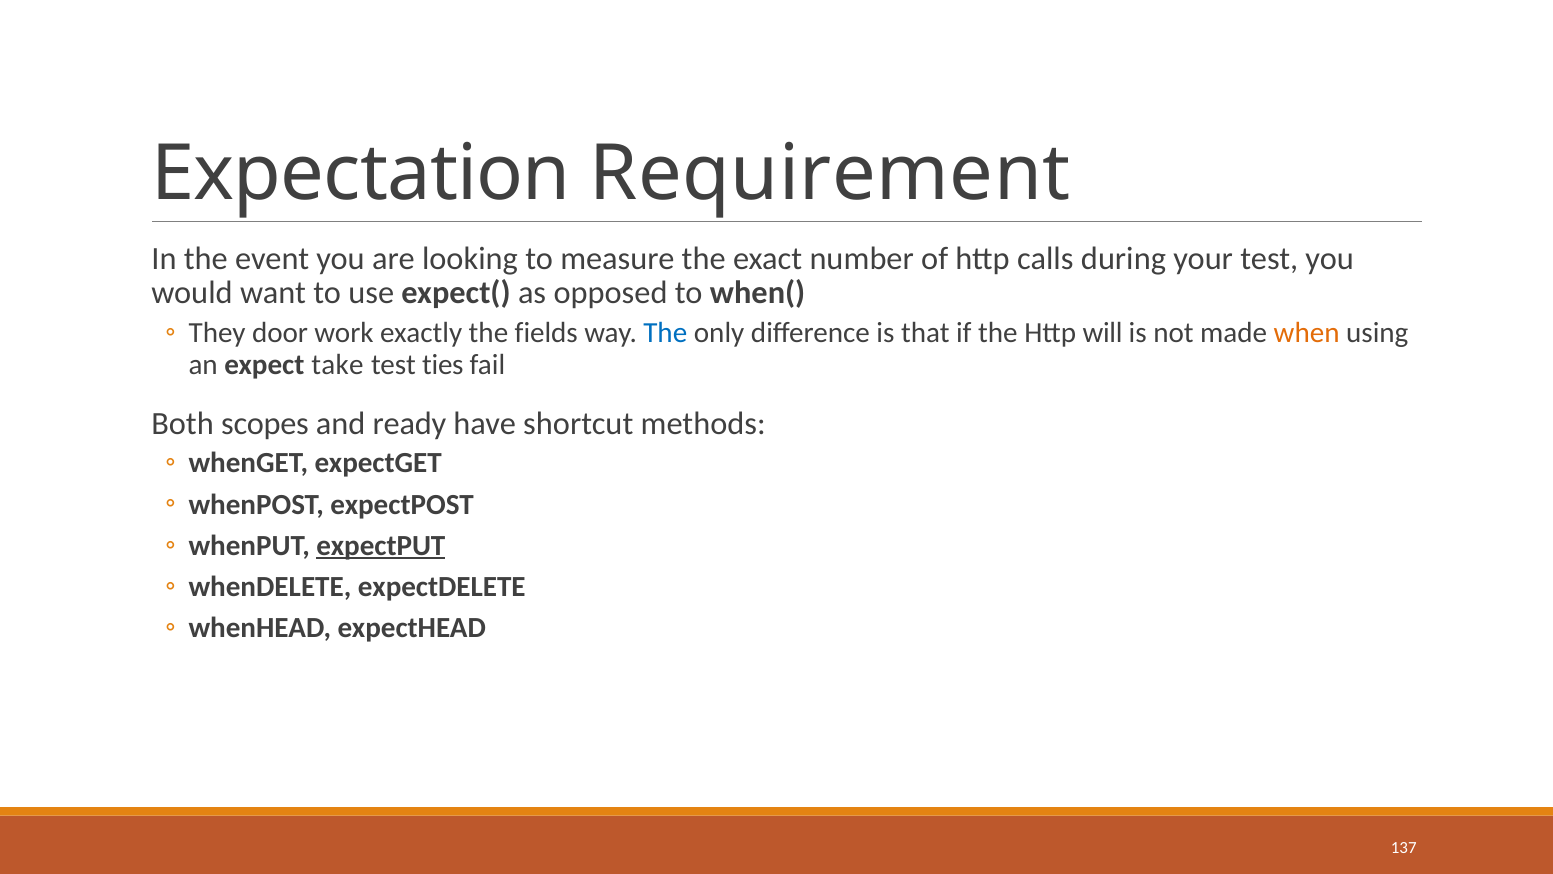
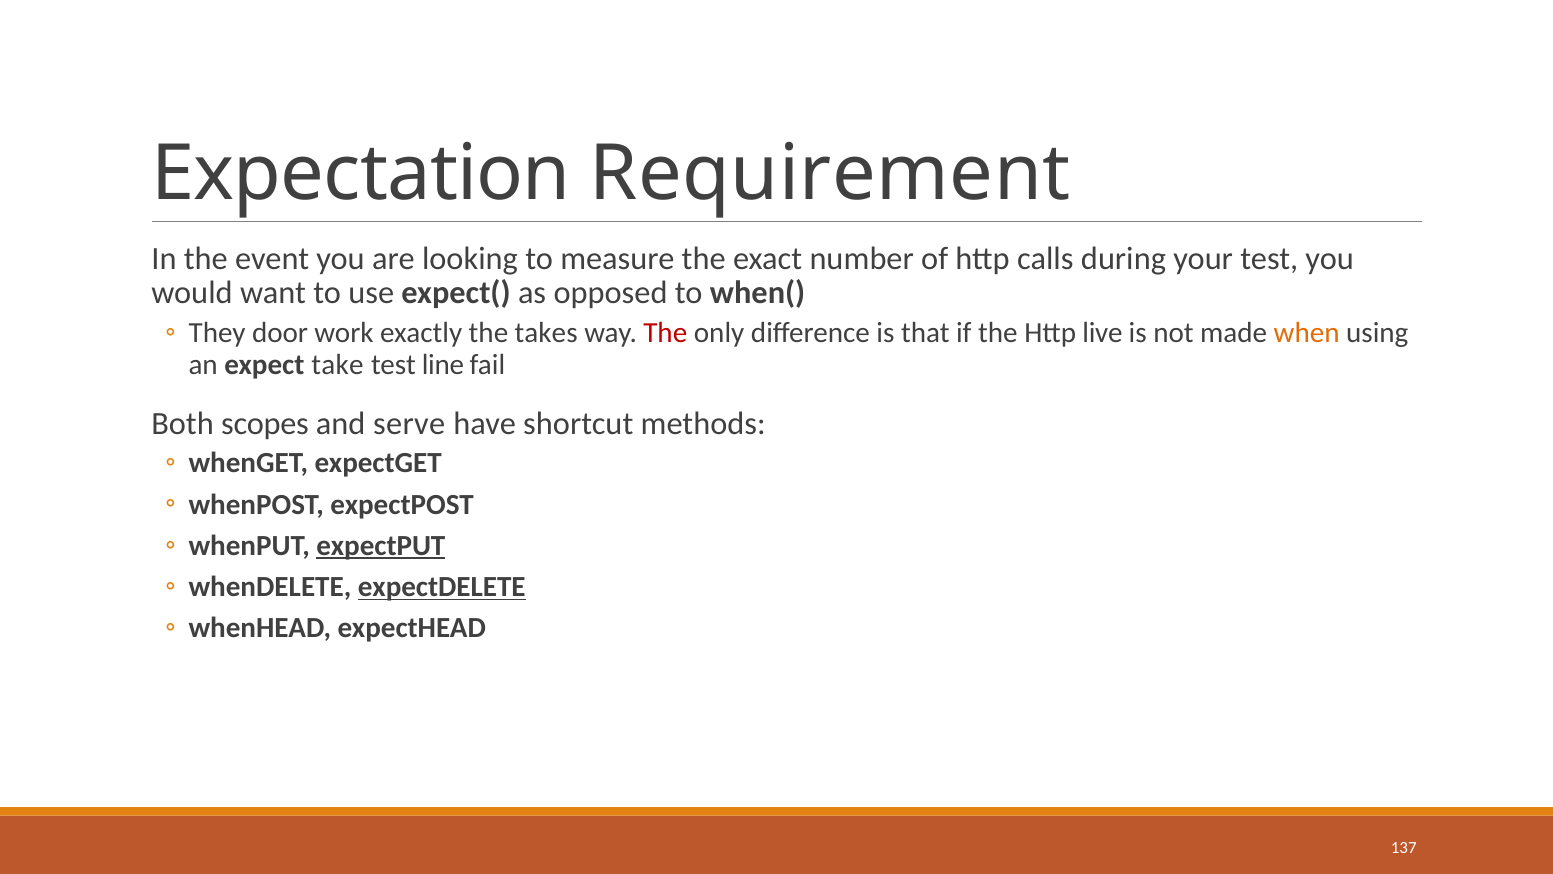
fields: fields -> takes
The at (665, 333) colour: blue -> red
will: will -> live
ties: ties -> line
ready: ready -> serve
expectDELETE underline: none -> present
